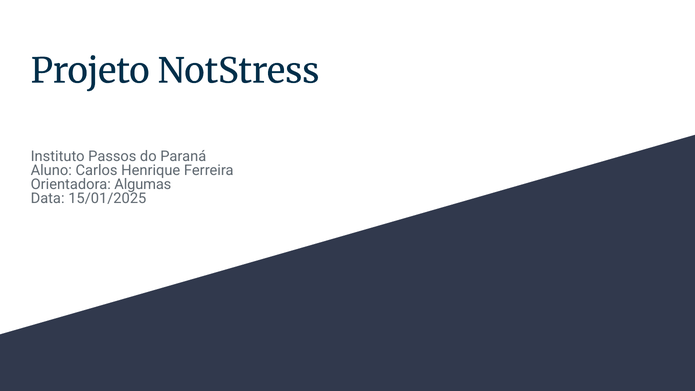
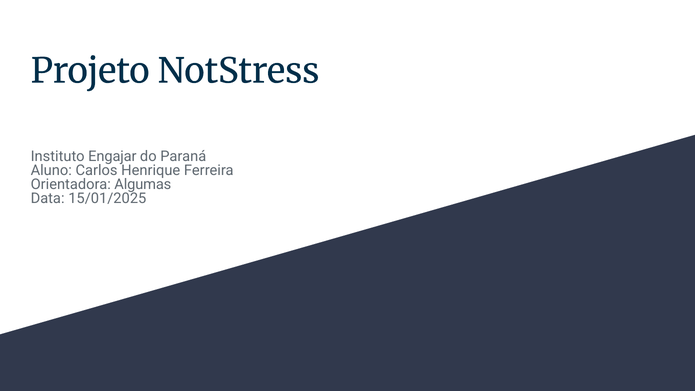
Passos: Passos -> Engajar
